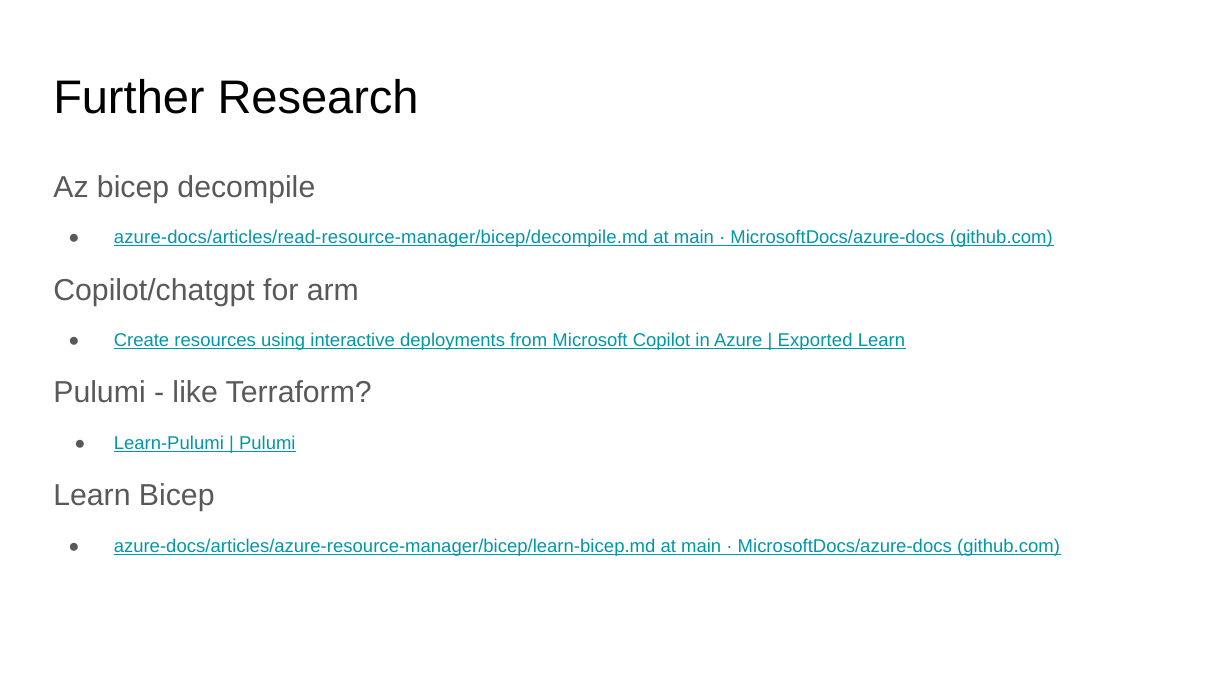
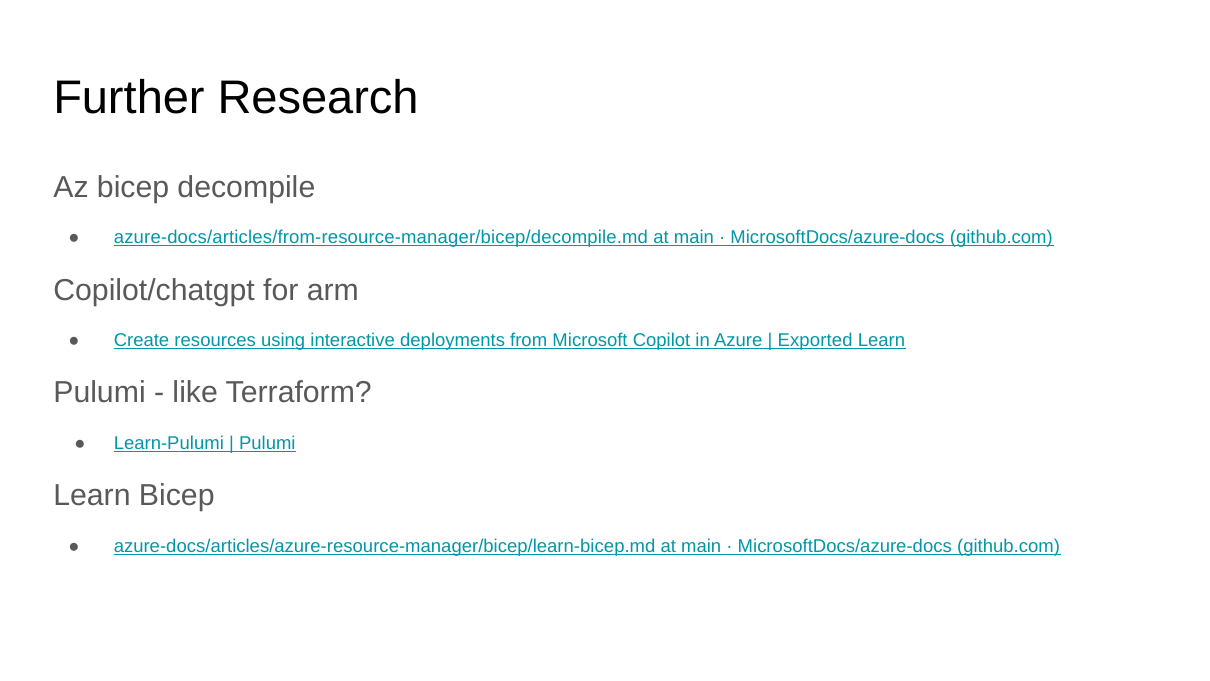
azure-docs/articles/read-resource-manager/bicep/decompile.md: azure-docs/articles/read-resource-manager/bicep/decompile.md -> azure-docs/articles/from-resource-manager/bicep/decompile.md
